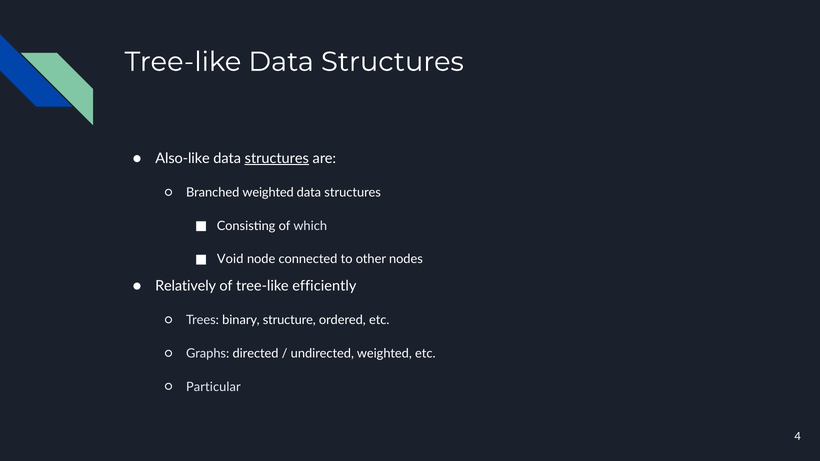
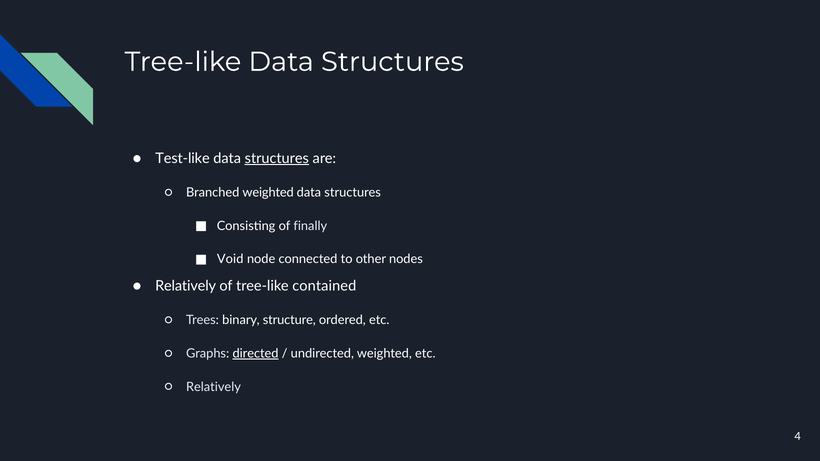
Also-like: Also-like -> Test-like
which: which -> finally
efficiently: efficiently -> contained
directed underline: none -> present
Particular at (213, 387): Particular -> Relatively
